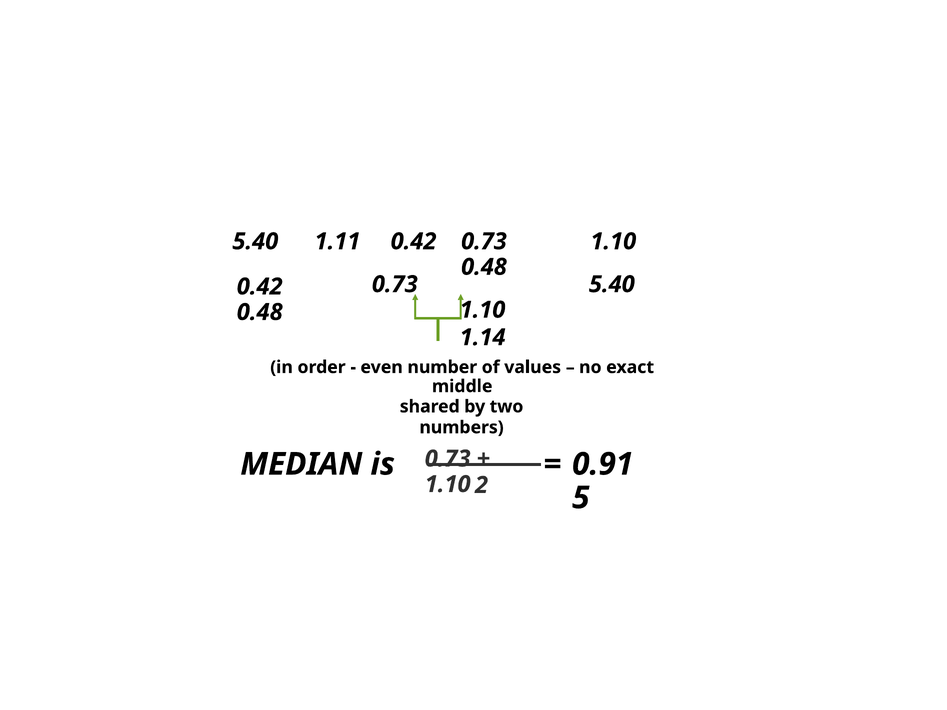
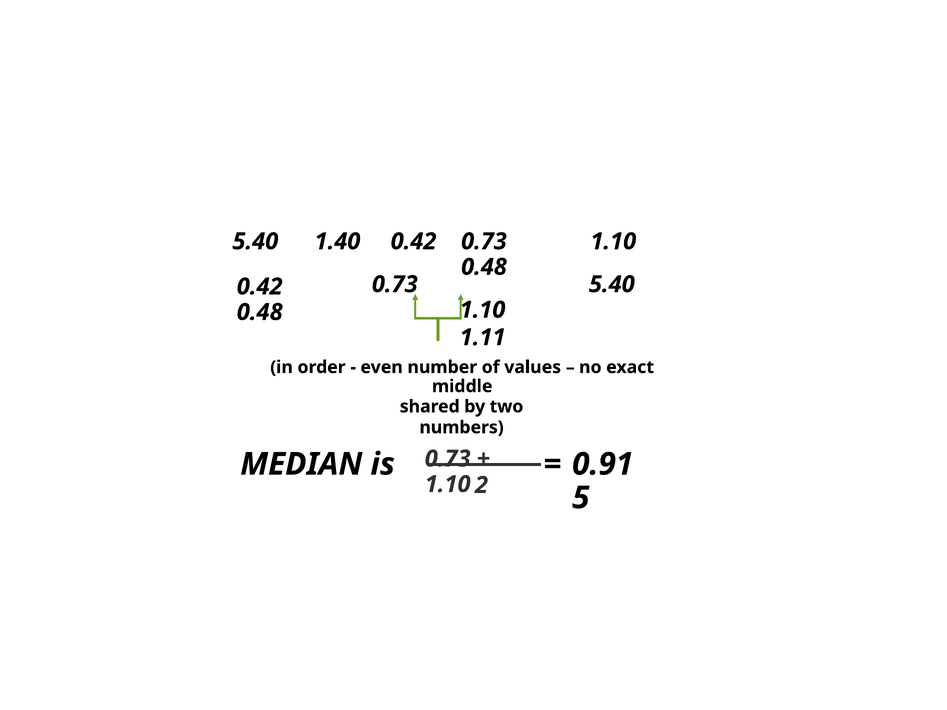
1.11: 1.11 -> 1.40
1.14: 1.14 -> 1.11
